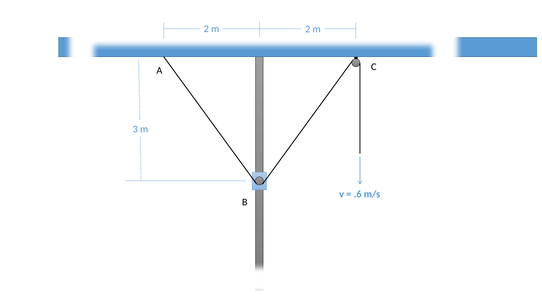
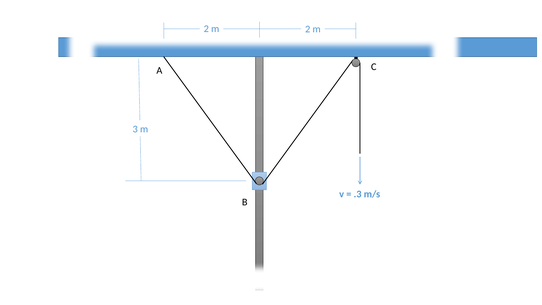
.6: .6 -> .3
